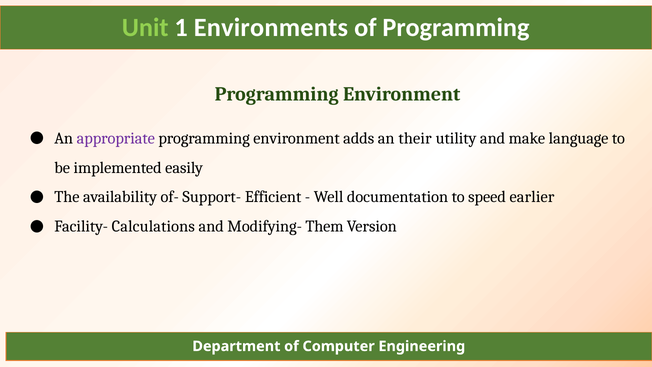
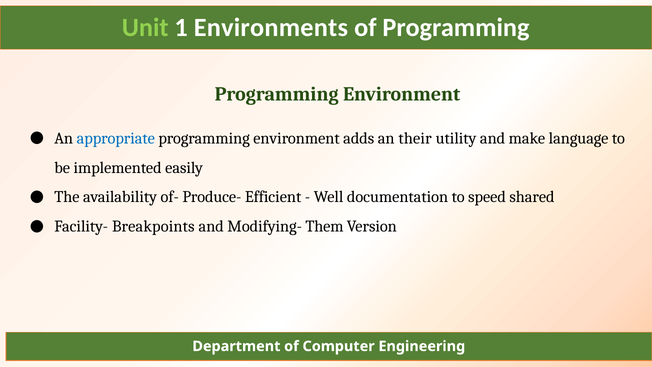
appropriate colour: purple -> blue
Support-: Support- -> Produce-
earlier: earlier -> shared
Calculations: Calculations -> Breakpoints
